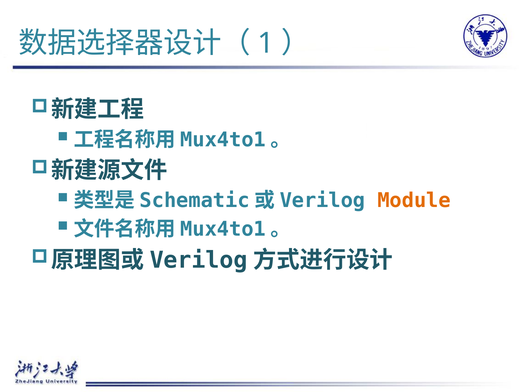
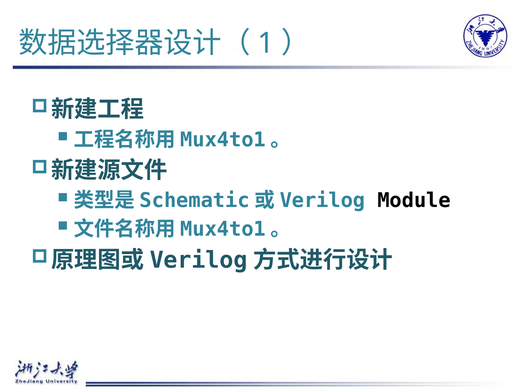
Module colour: orange -> black
